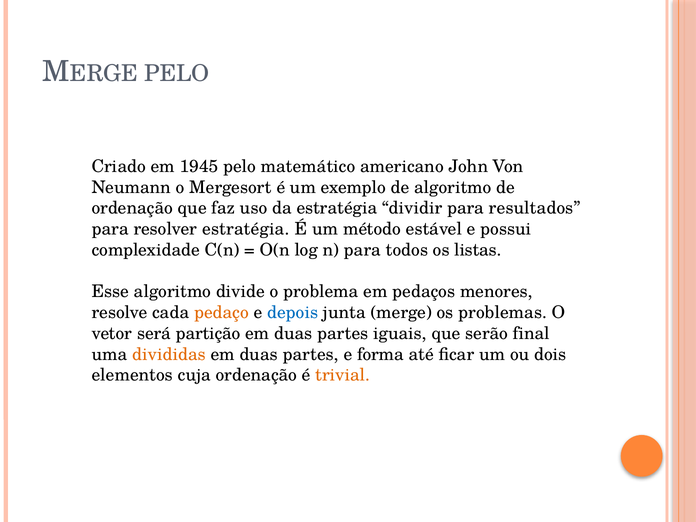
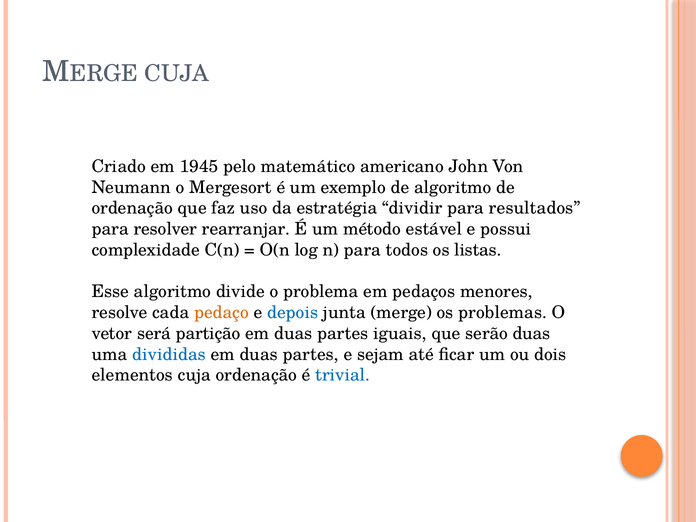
PELO at (177, 73): PELO -> CUJA
resolver estratégia: estratégia -> rearranjar
serão final: final -> duas
divididas colour: orange -> blue
forma: forma -> sejam
trivial colour: orange -> blue
